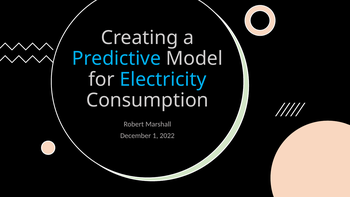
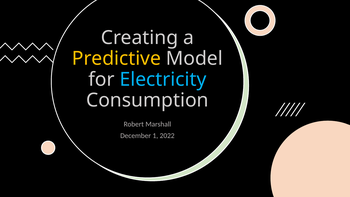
Predictive colour: light blue -> yellow
